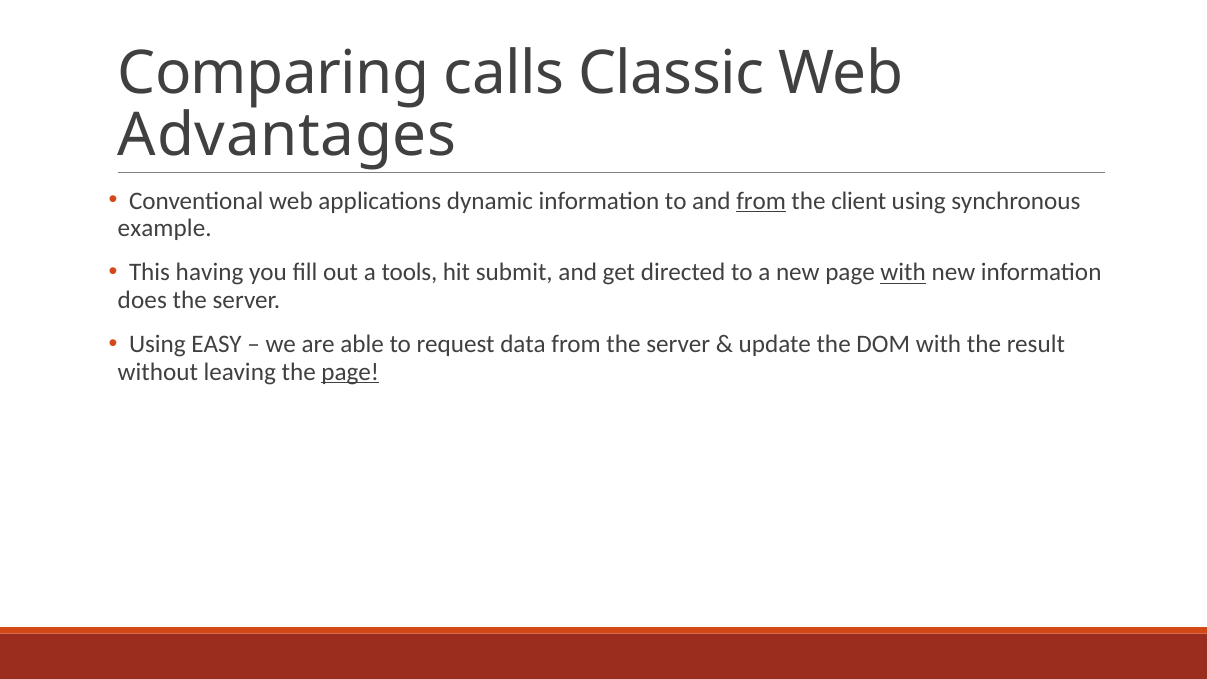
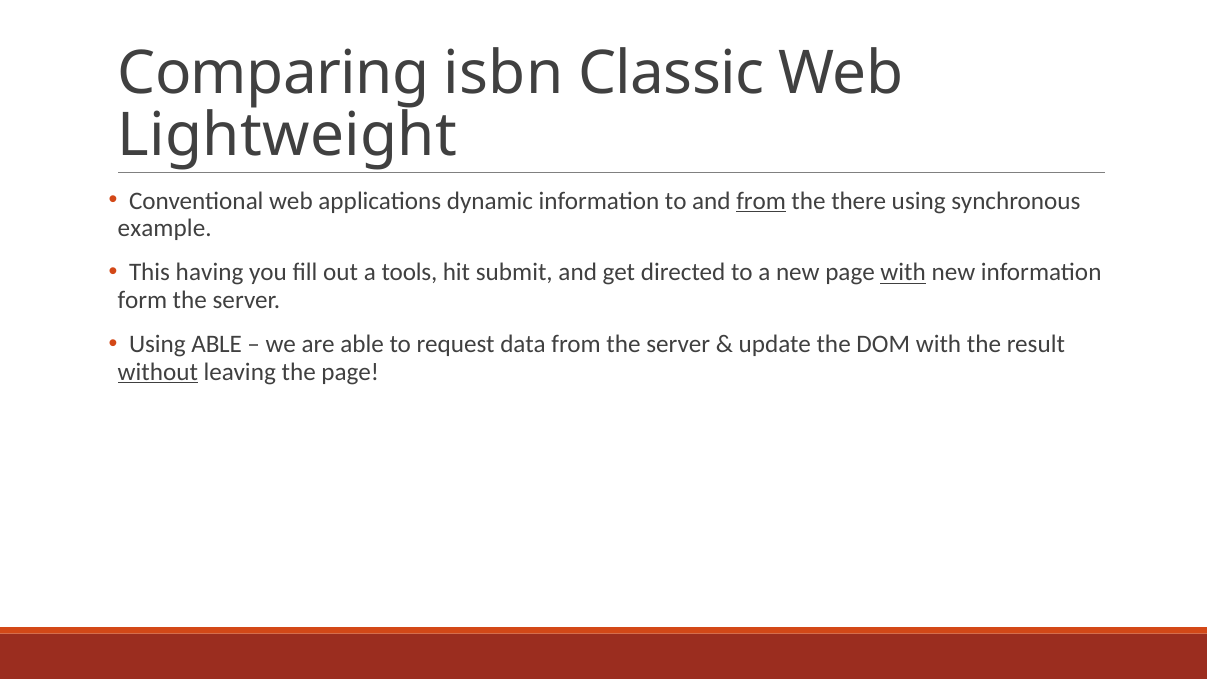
calls: calls -> isbn
Advantages: Advantages -> Lightweight
client: client -> there
does: does -> form
Using EASY: EASY -> ABLE
without underline: none -> present
page at (350, 372) underline: present -> none
